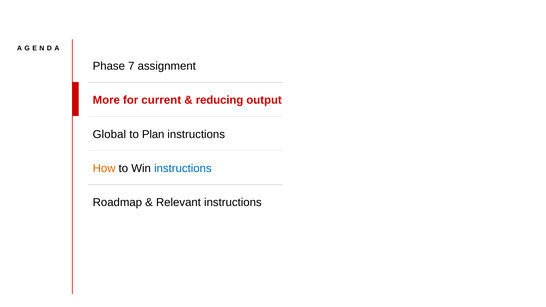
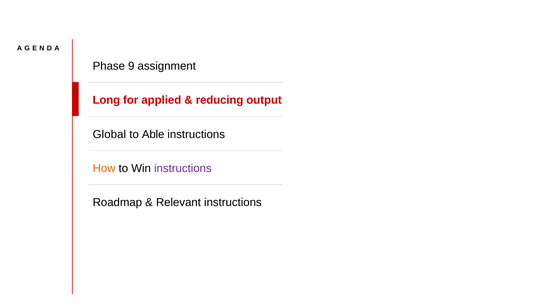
7: 7 -> 9
More: More -> Long
current: current -> applied
Plan: Plan -> Able
instructions at (183, 169) colour: blue -> purple
